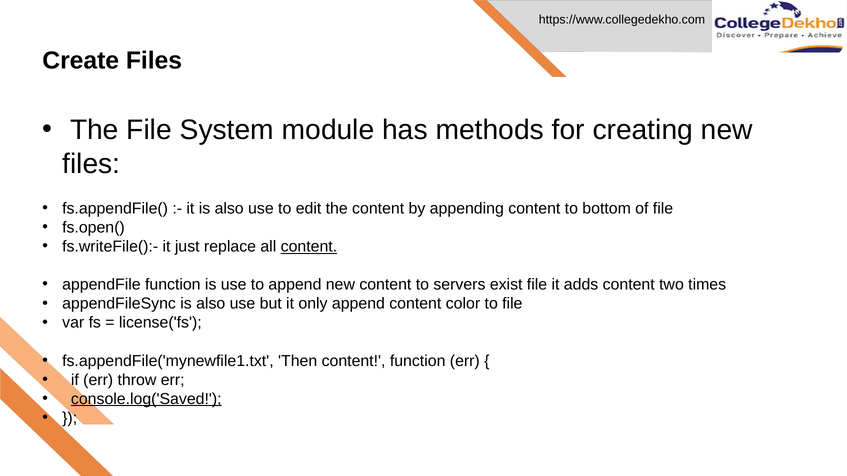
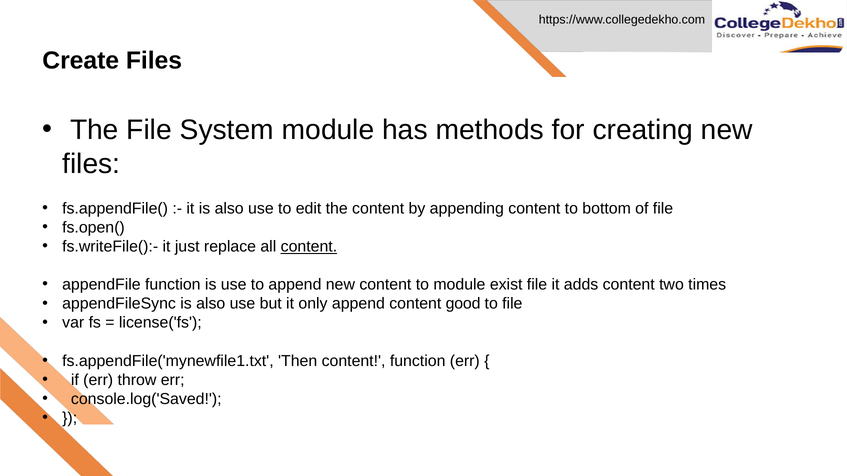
to servers: servers -> module
color: color -> good
console.log('Saved underline: present -> none
